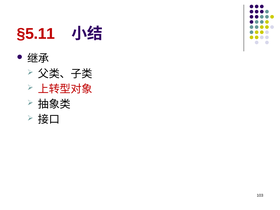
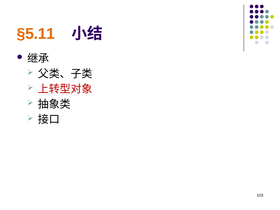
§5.11 colour: red -> orange
